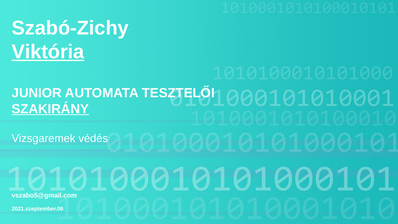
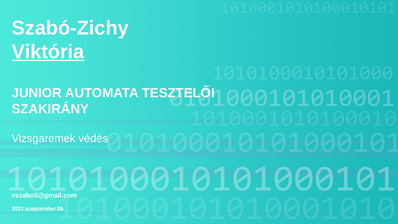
SZAKIRÁNY underline: present -> none
